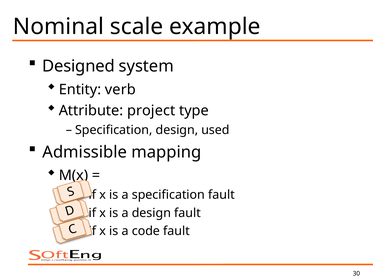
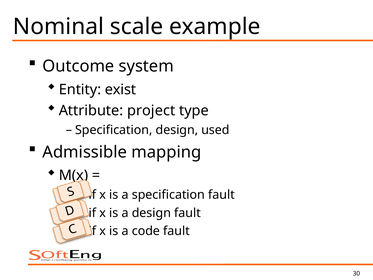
Designed: Designed -> Outcome
verb: verb -> exist
